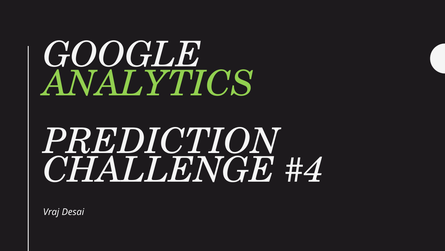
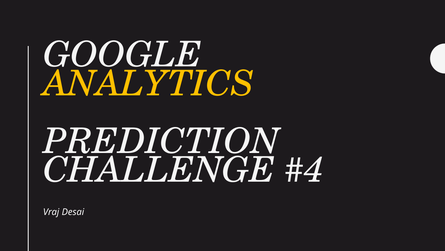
ANALYTICS colour: light green -> yellow
